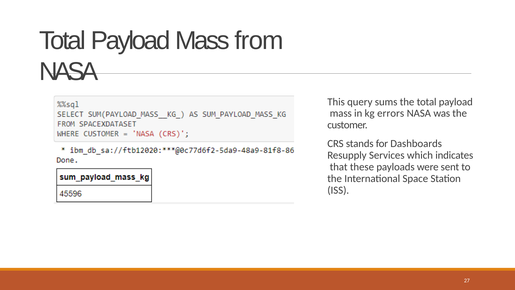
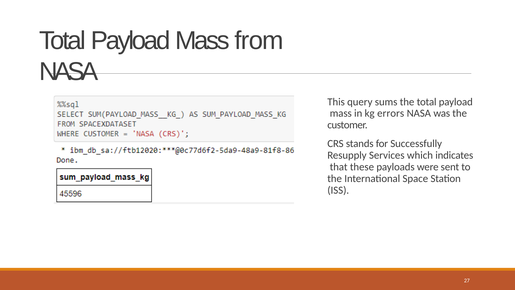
Dashboards: Dashboards -> Successfully
